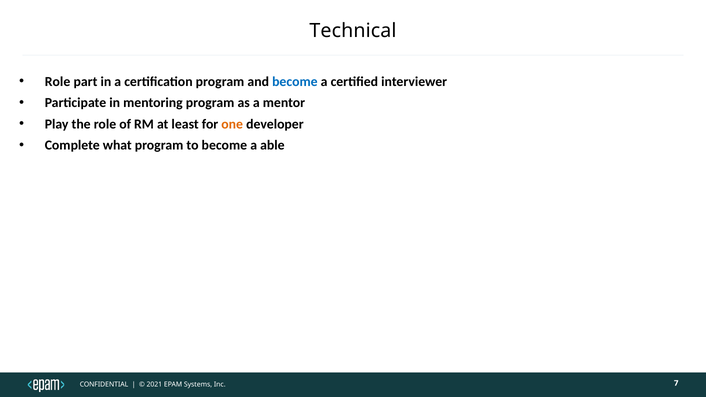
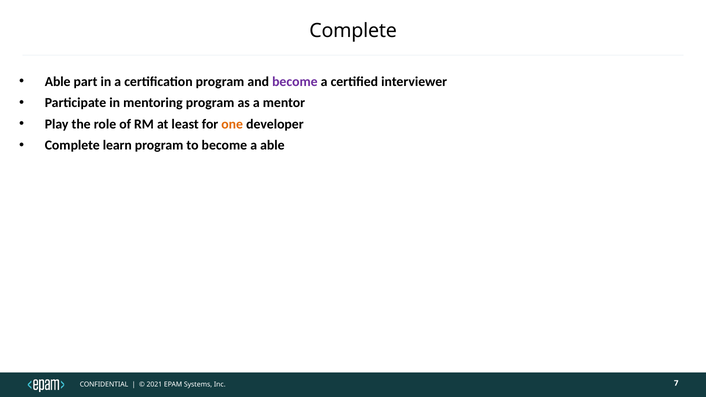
Technical at (353, 31): Technical -> Complete
Role at (58, 82): Role -> Able
become at (295, 82) colour: blue -> purple
what: what -> learn
